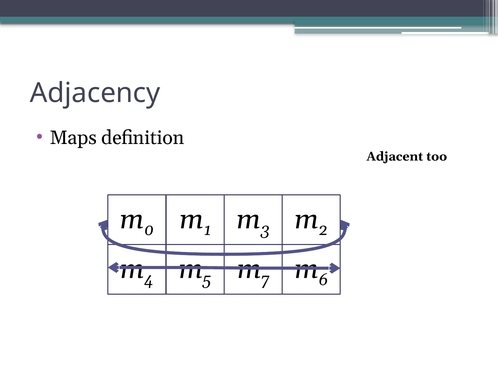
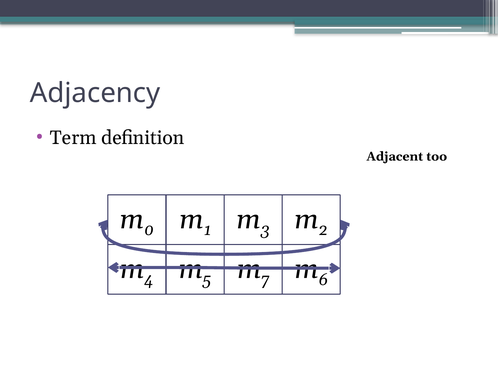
Maps: Maps -> Term
